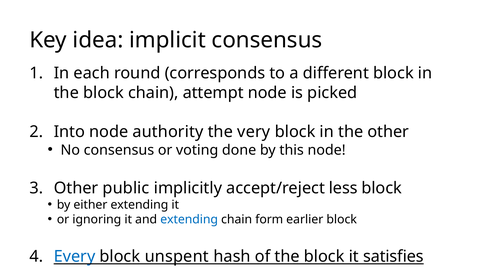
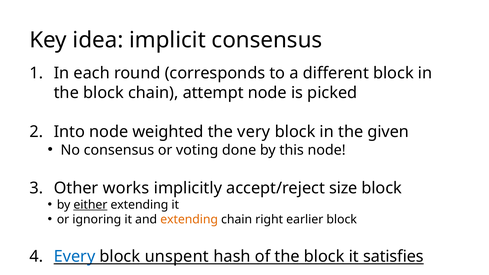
authority: authority -> weighted
the other: other -> given
public: public -> works
less: less -> size
either underline: none -> present
extending at (189, 220) colour: blue -> orange
form: form -> right
